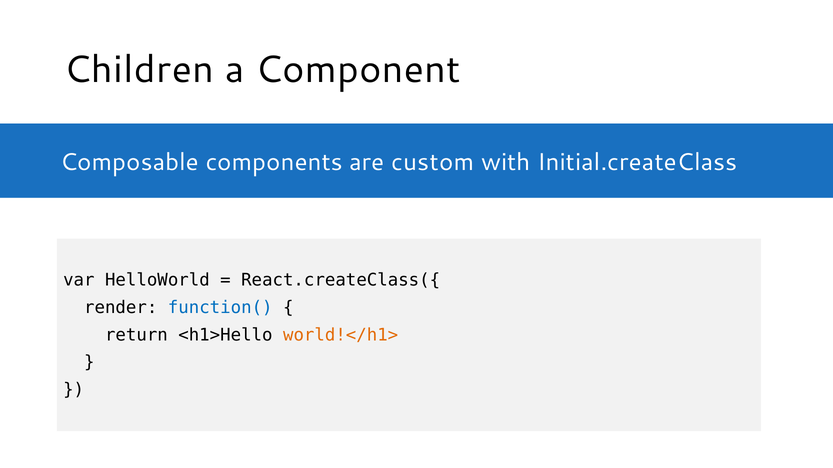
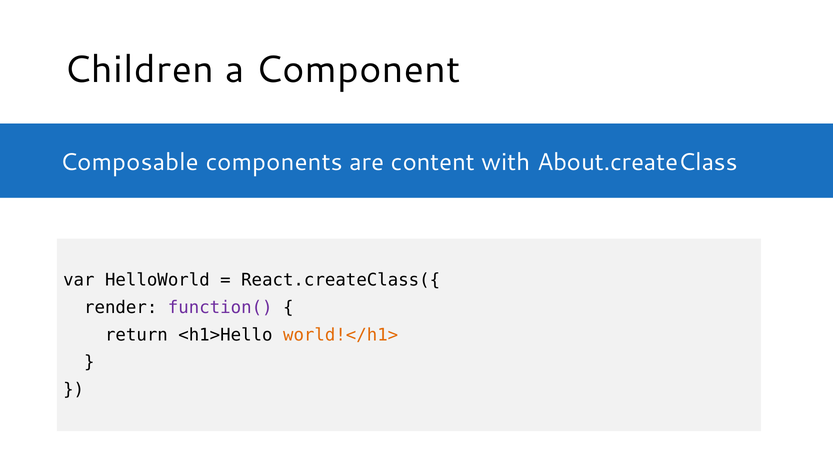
custom: custom -> content
Initial.createClass: Initial.createClass -> About.createClass
function( colour: blue -> purple
